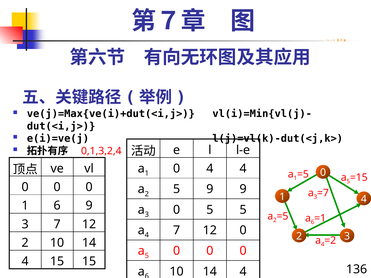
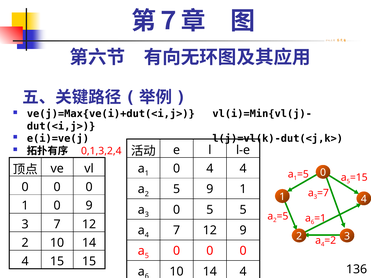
9 9: 9 -> 1
6 at (57, 206): 6 -> 0
12 0: 0 -> 9
